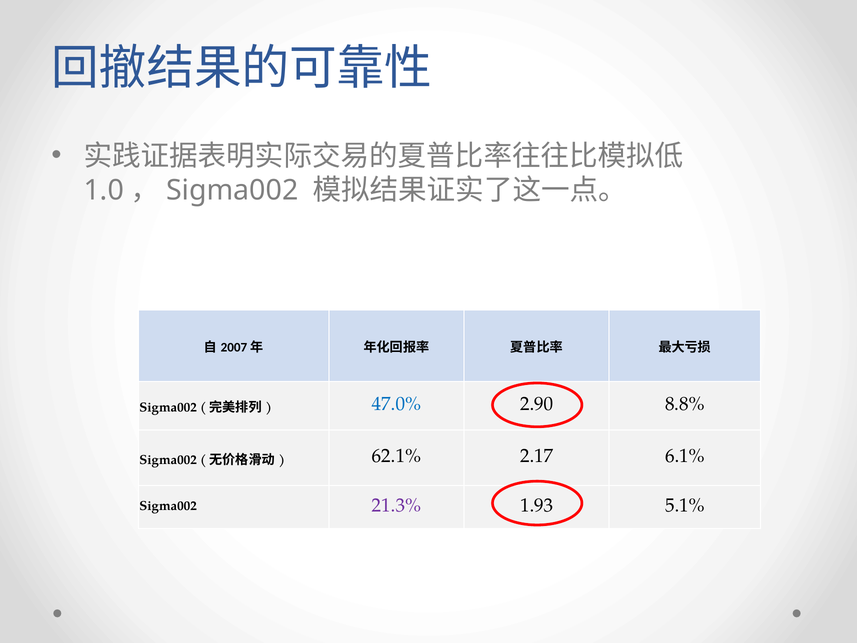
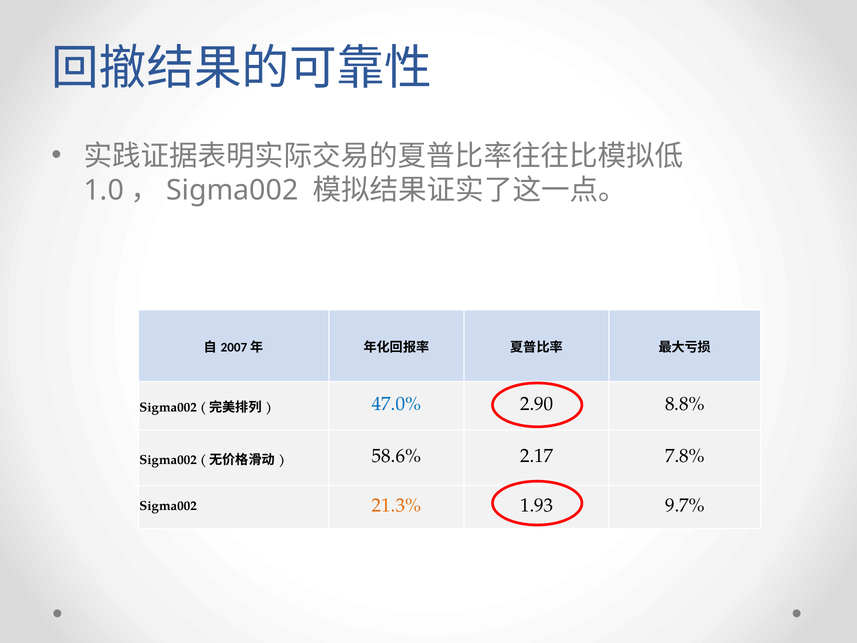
62.1%: 62.1% -> 58.6%
6.1%: 6.1% -> 7.8%
21.3% colour: purple -> orange
5.1%: 5.1% -> 9.7%
